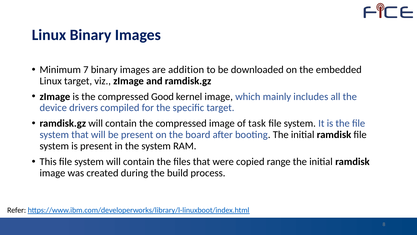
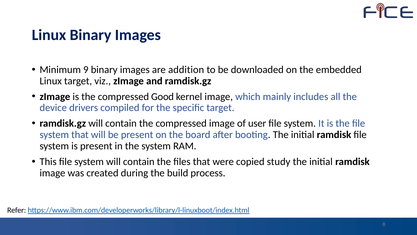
7: 7 -> 9
task: task -> user
range: range -> study
